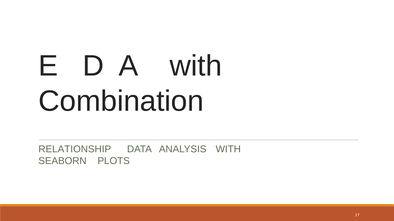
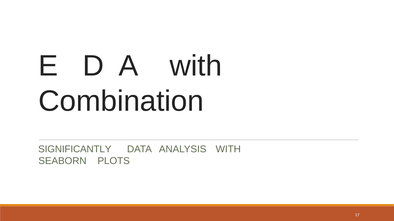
RELATIONSHIP: RELATIONSHIP -> SIGNIFICANTLY
